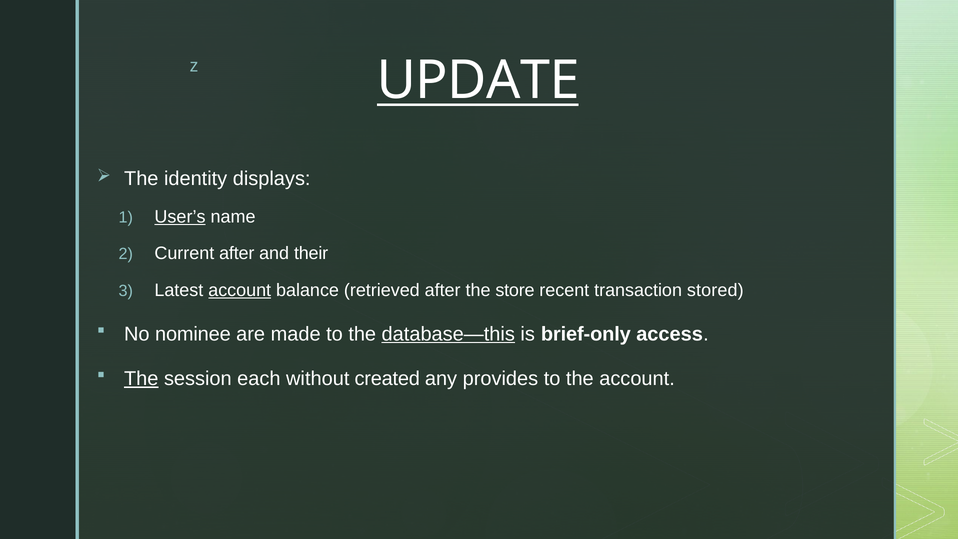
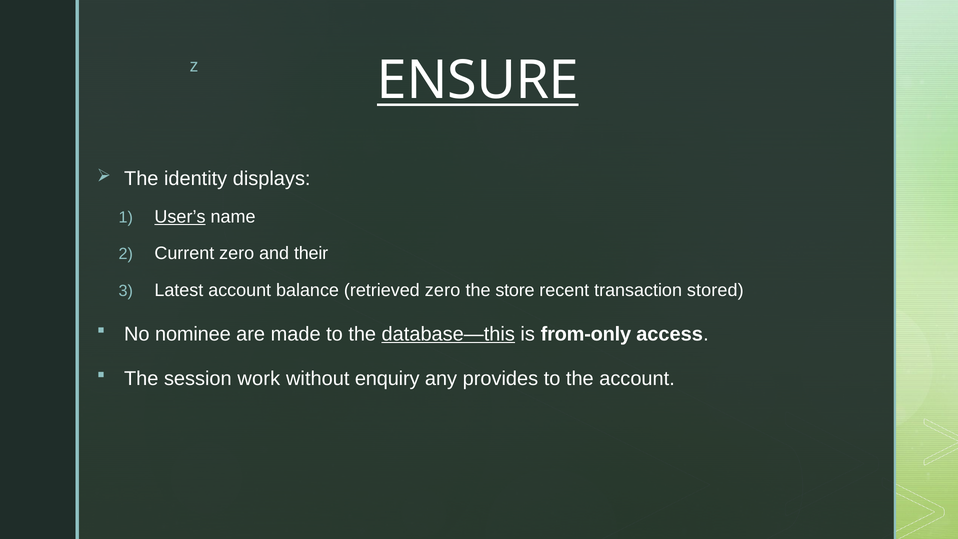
UPDATE: UPDATE -> ENSURE
Current after: after -> zero
account at (240, 290) underline: present -> none
retrieved after: after -> zero
brief-only: brief-only -> from-only
The at (141, 379) underline: present -> none
each: each -> work
created: created -> enquiry
